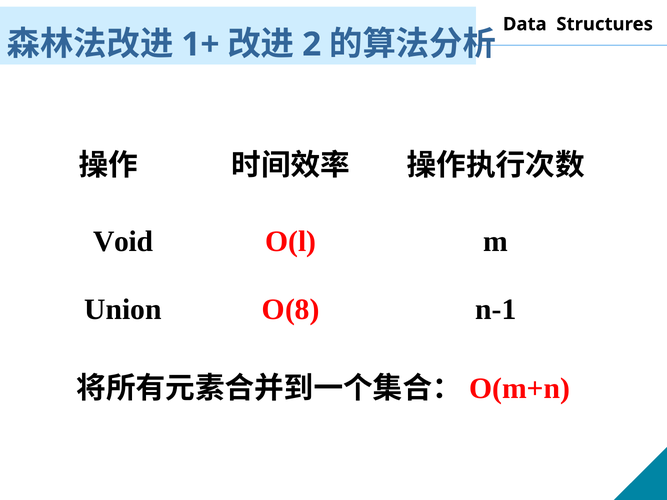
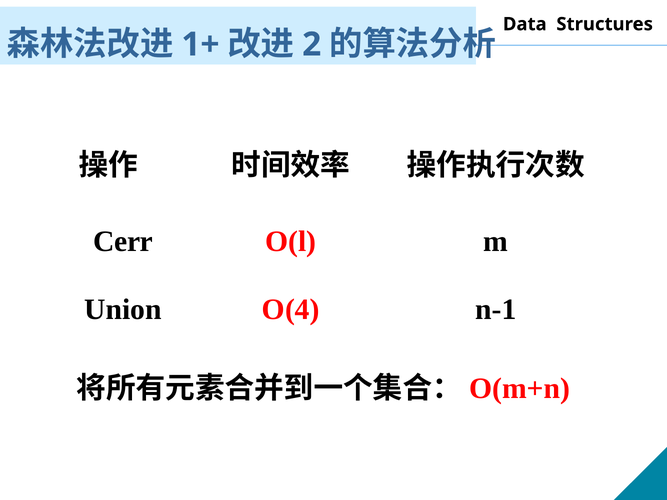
Void: Void -> Cerr
O(8: O(8 -> O(4
